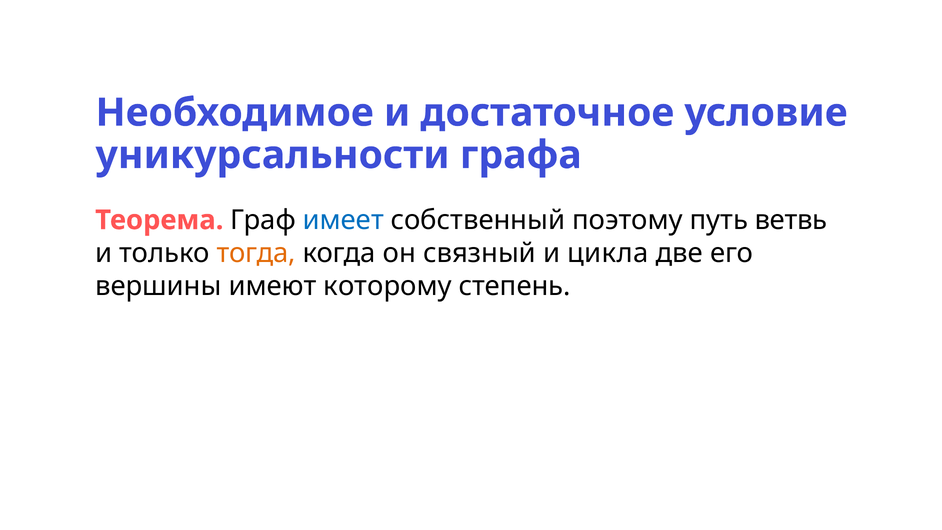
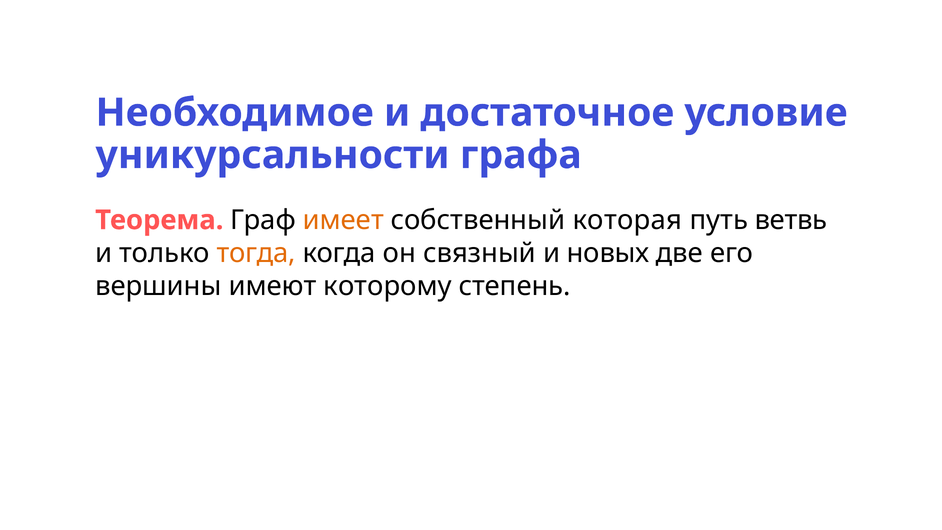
имеет colour: blue -> orange
поэтому: поэтому -> которая
цикла: цикла -> новых
